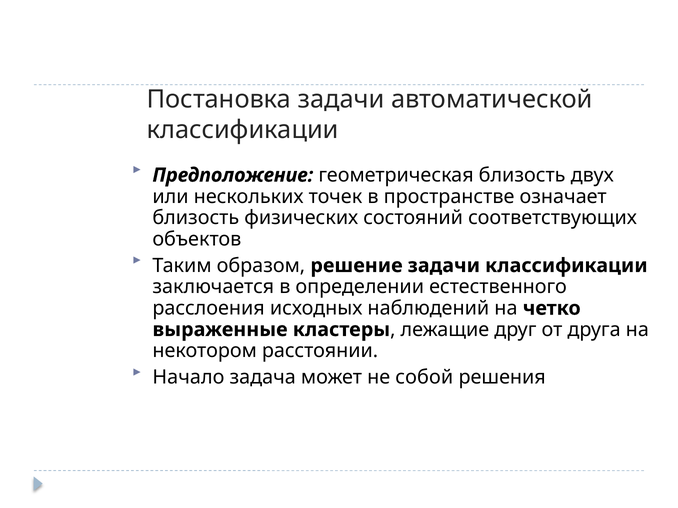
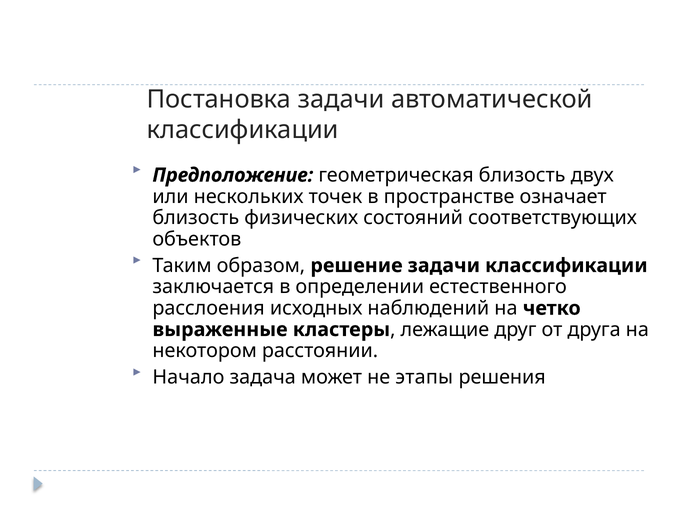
собой: собой -> этапы
